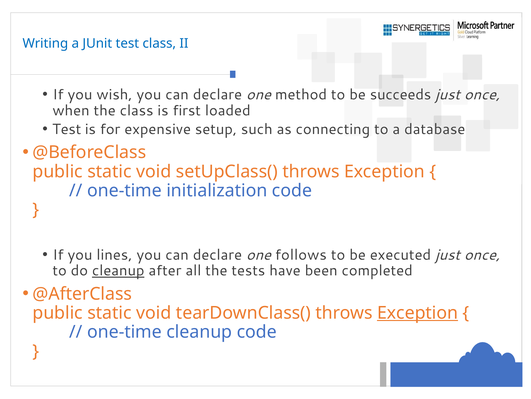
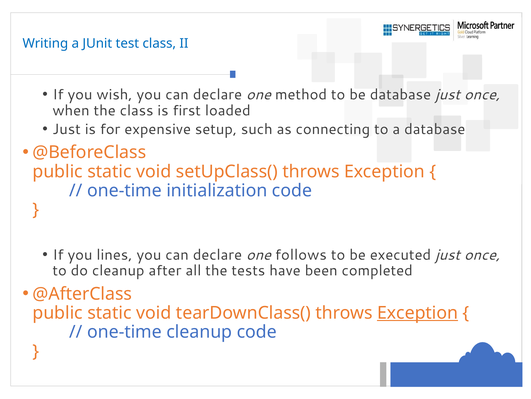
be succeeds: succeeds -> database
Test at (67, 129): Test -> Just
cleanup at (118, 270) underline: present -> none
